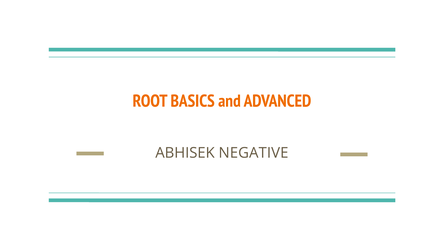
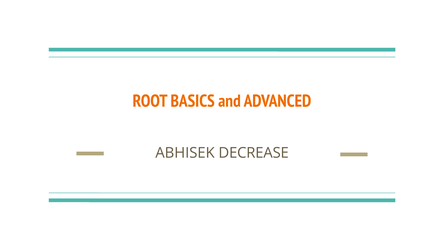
NEGATIVE: NEGATIVE -> DECREASE
